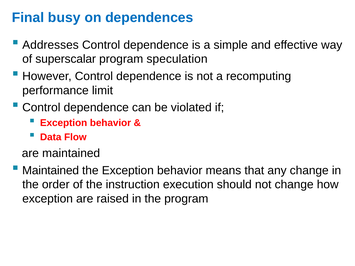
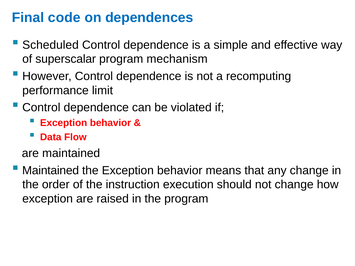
busy: busy -> code
Addresses: Addresses -> Scheduled
speculation: speculation -> mechanism
